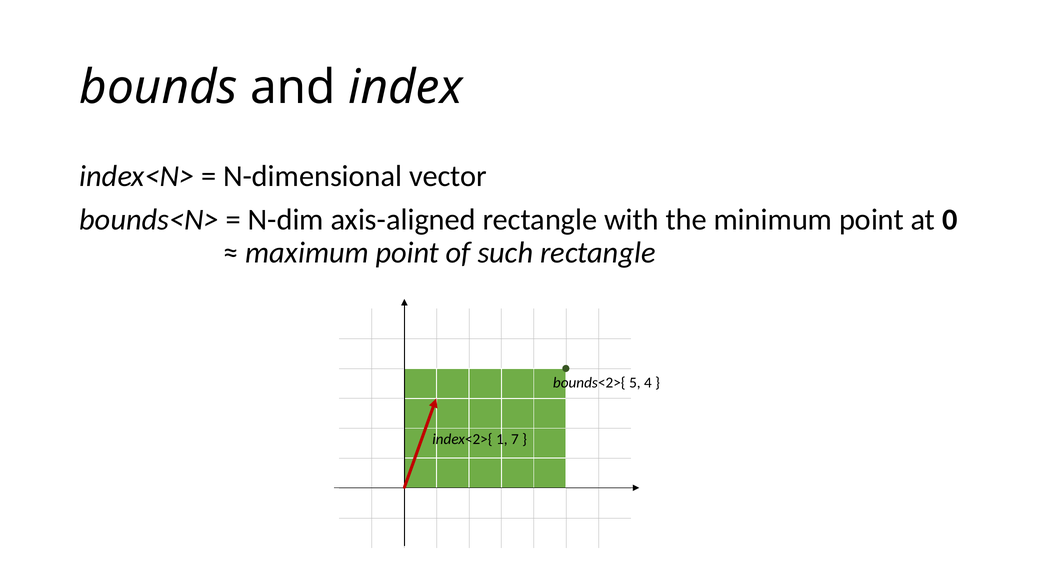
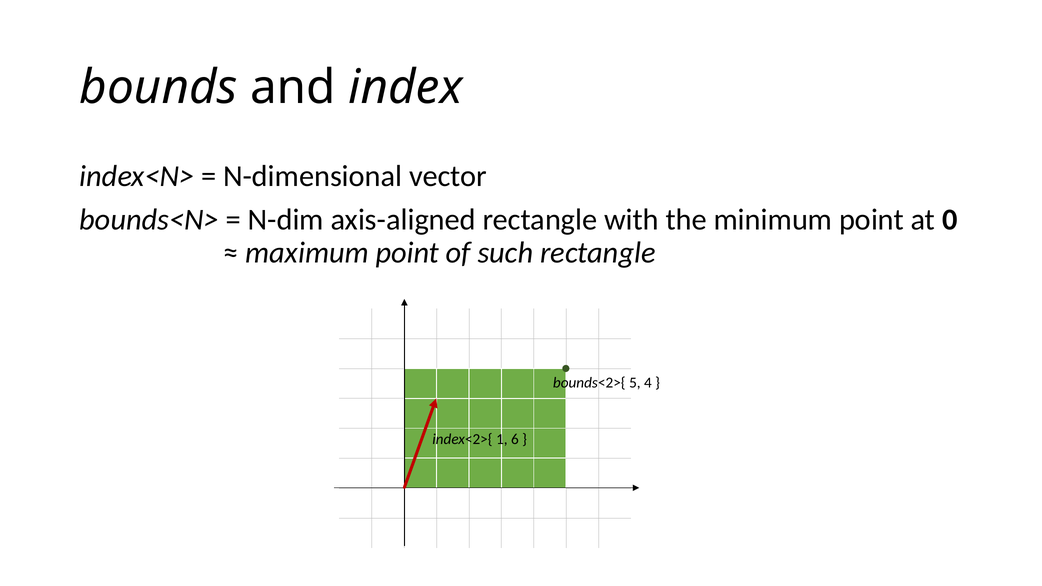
7: 7 -> 6
